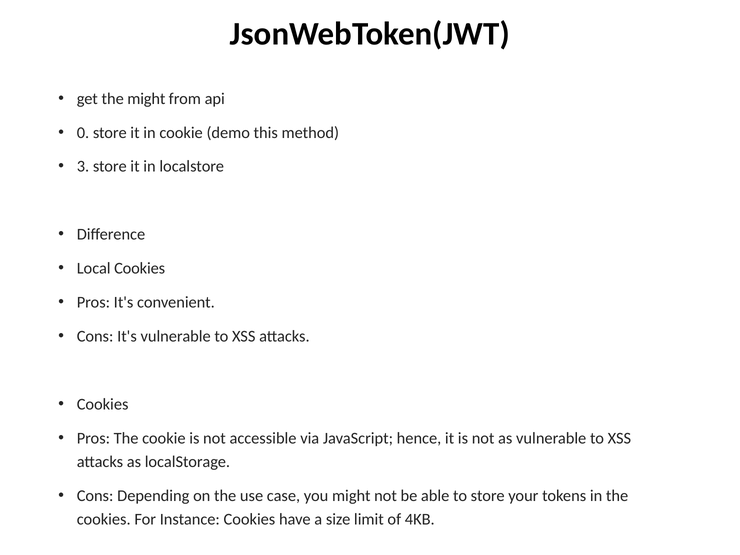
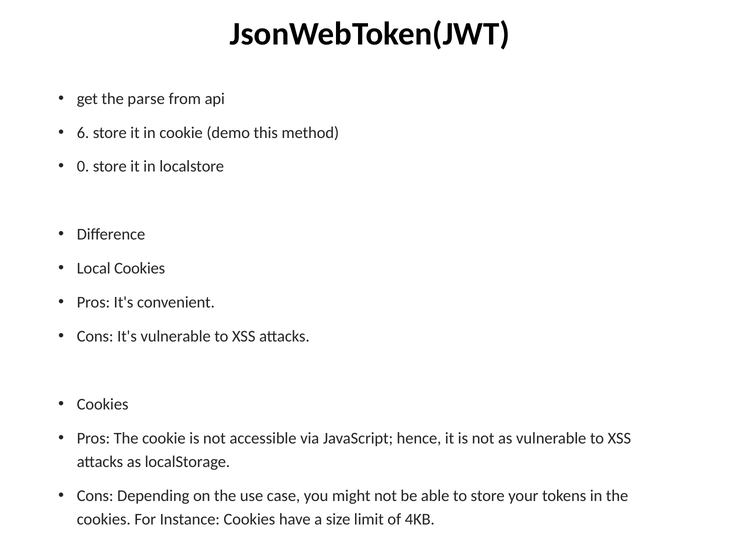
the might: might -> parse
0: 0 -> 6
3: 3 -> 0
